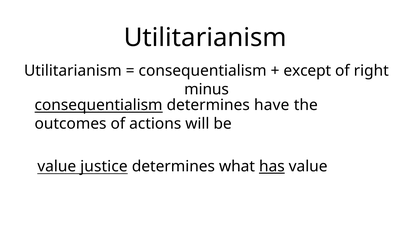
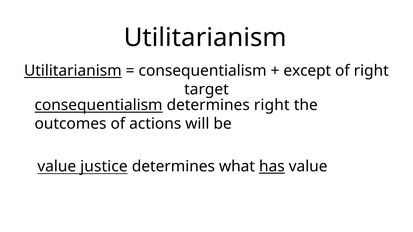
Utilitarianism at (73, 71) underline: none -> present
minus: minus -> target
determines have: have -> right
